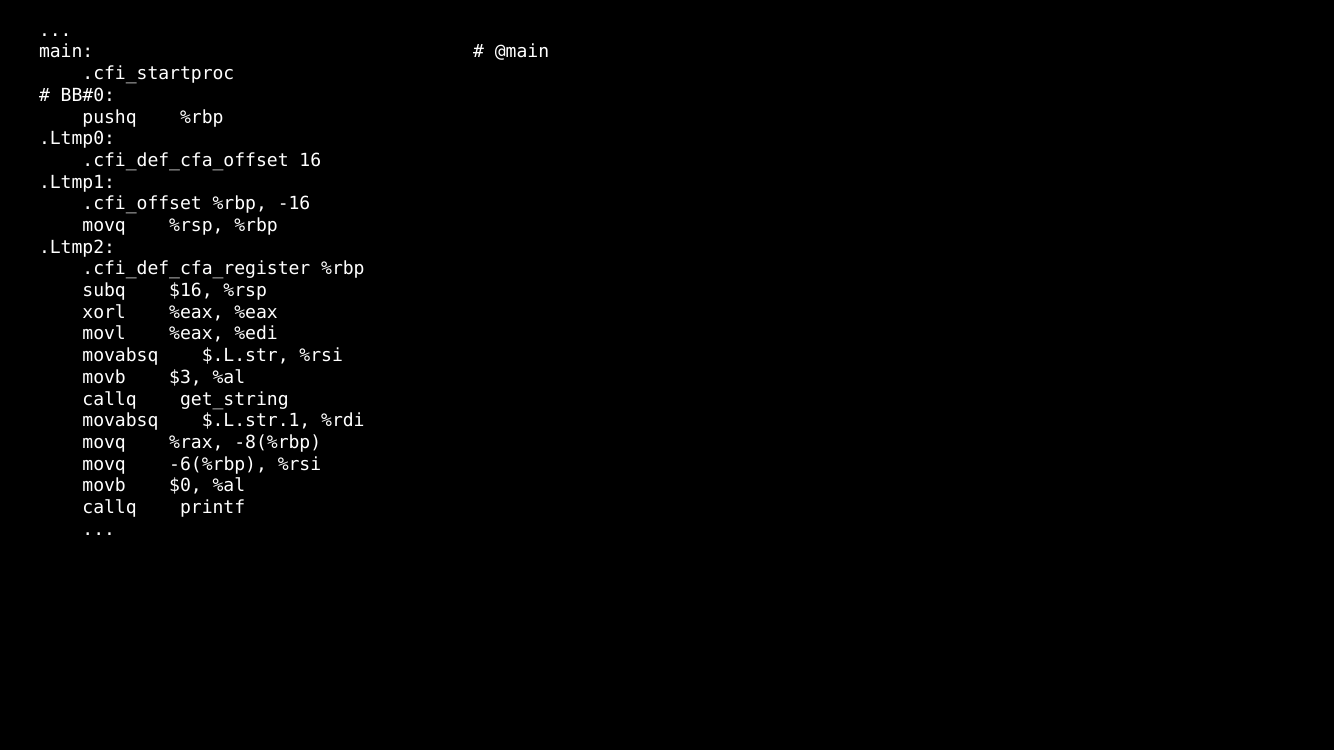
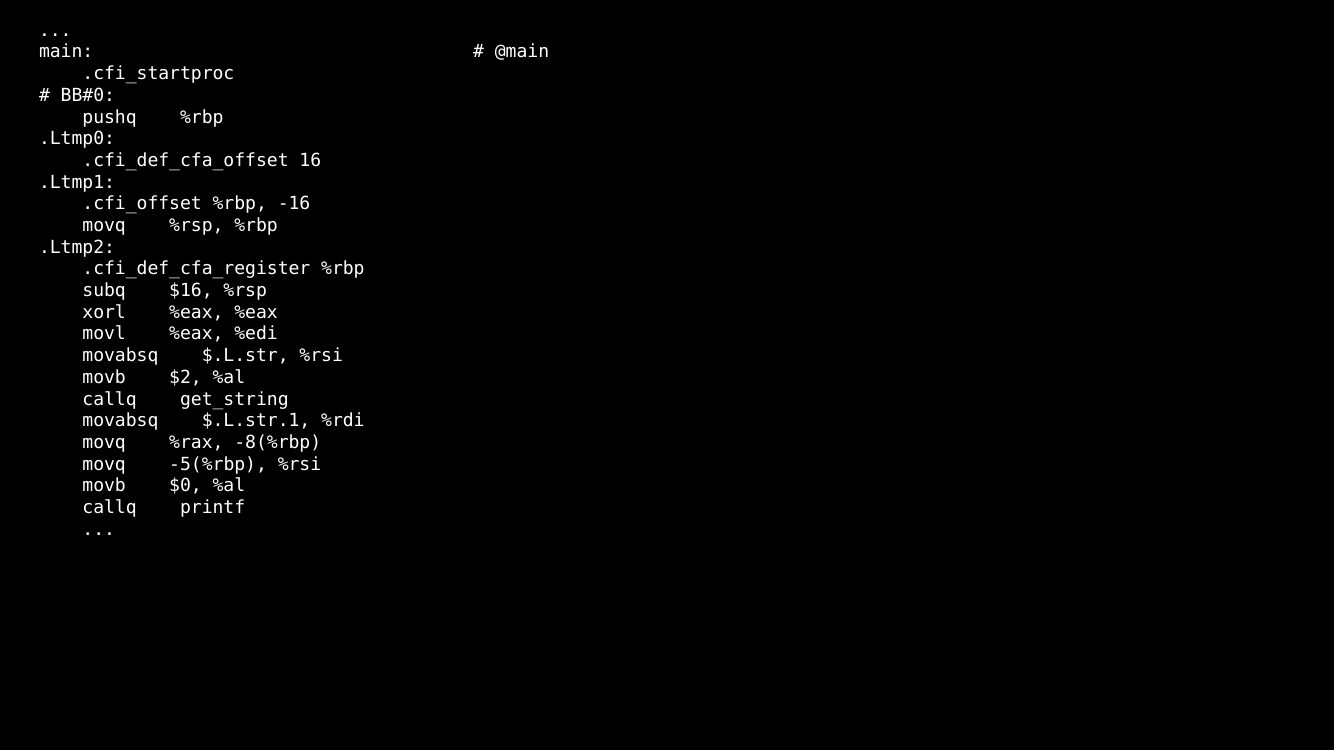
$3: $3 -> $2
-6(%rbp: -6(%rbp -> -5(%rbp
